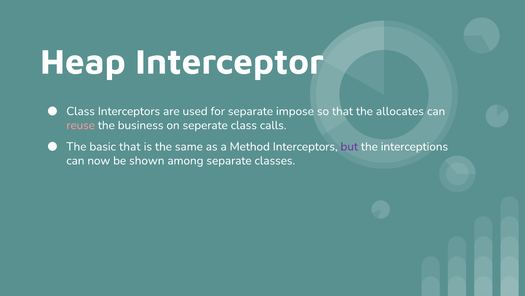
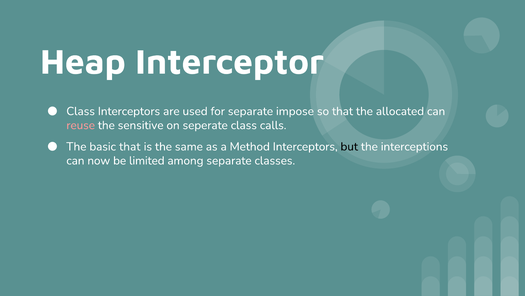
allocates: allocates -> allocated
business: business -> sensitive
but colour: purple -> black
shown: shown -> limited
